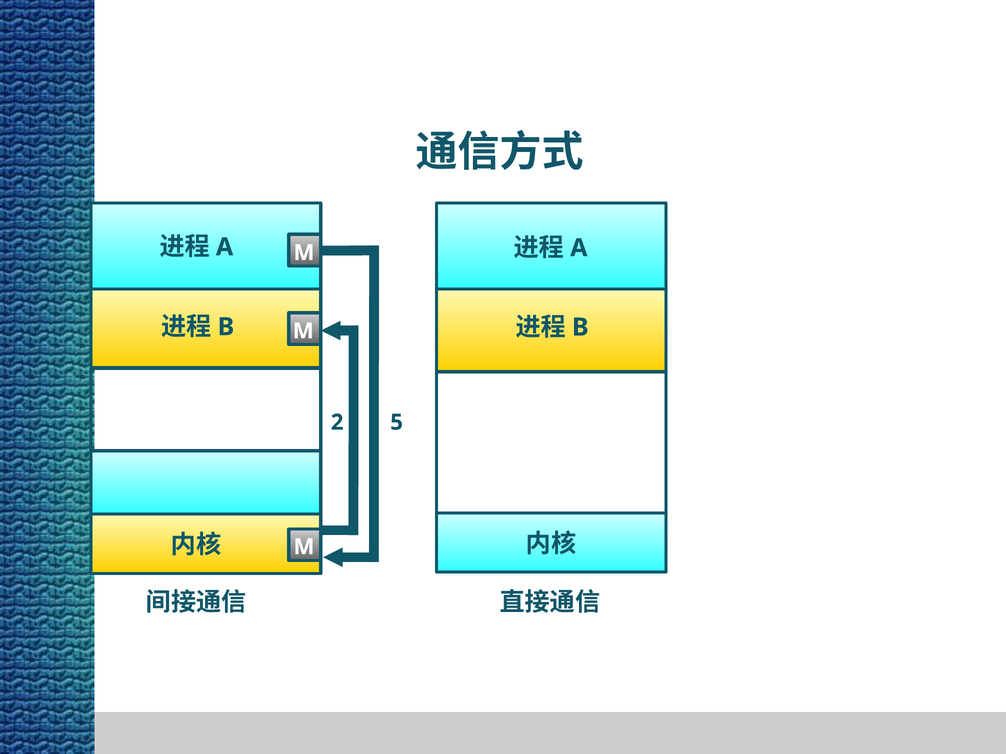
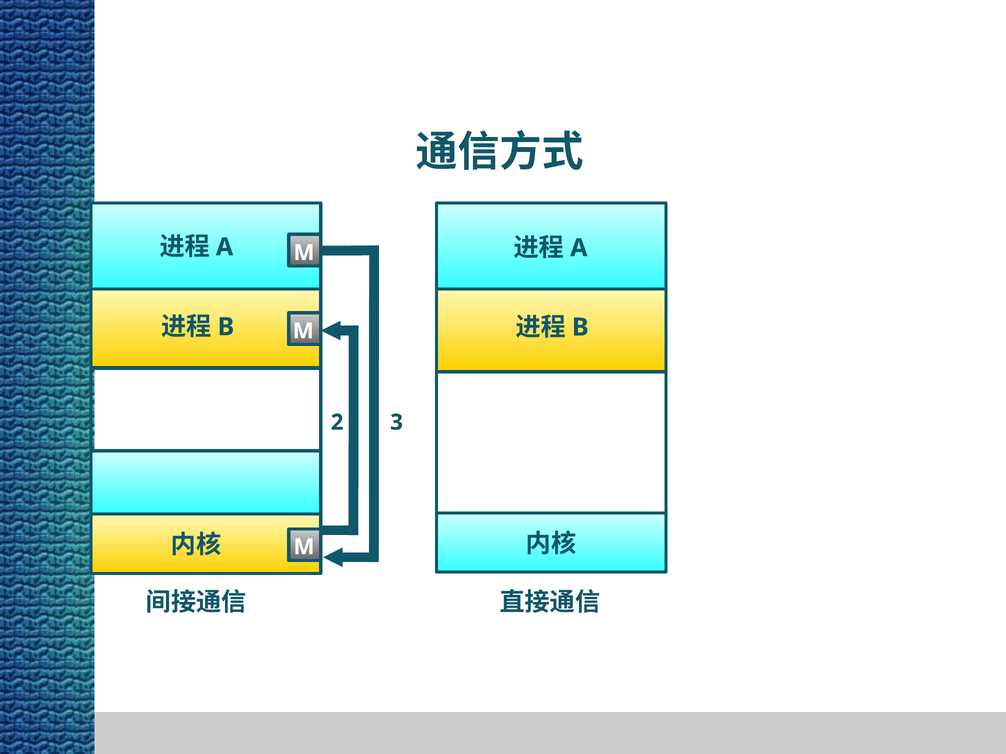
5: 5 -> 3
